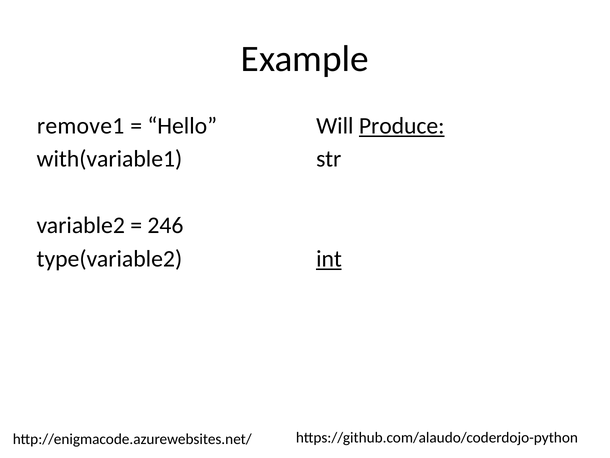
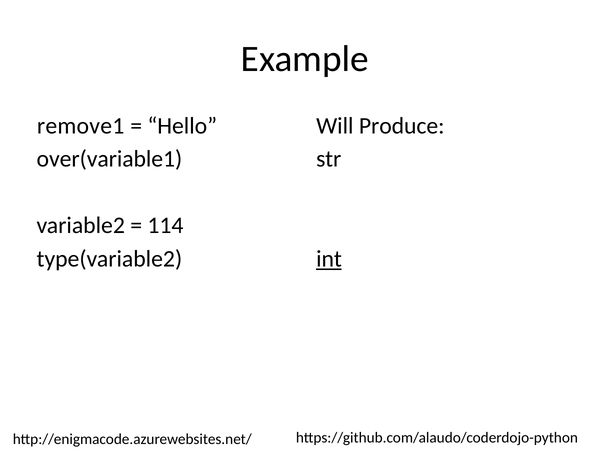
Produce underline: present -> none
with(variable1: with(variable1 -> over(variable1
246: 246 -> 114
